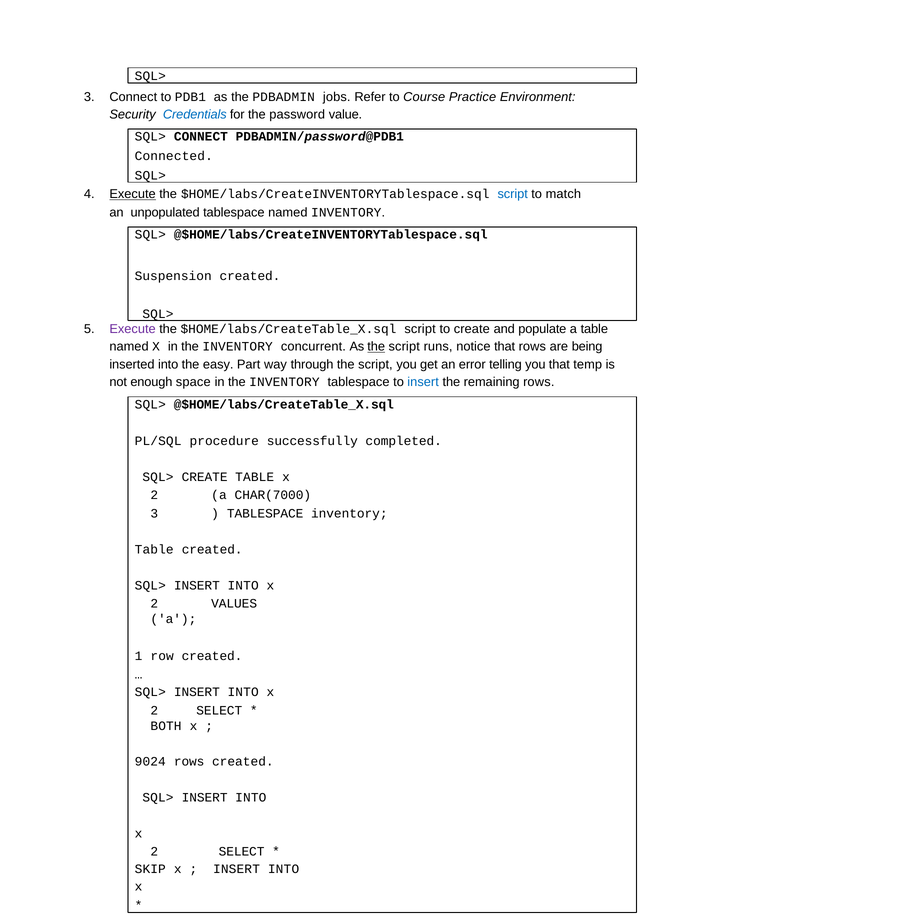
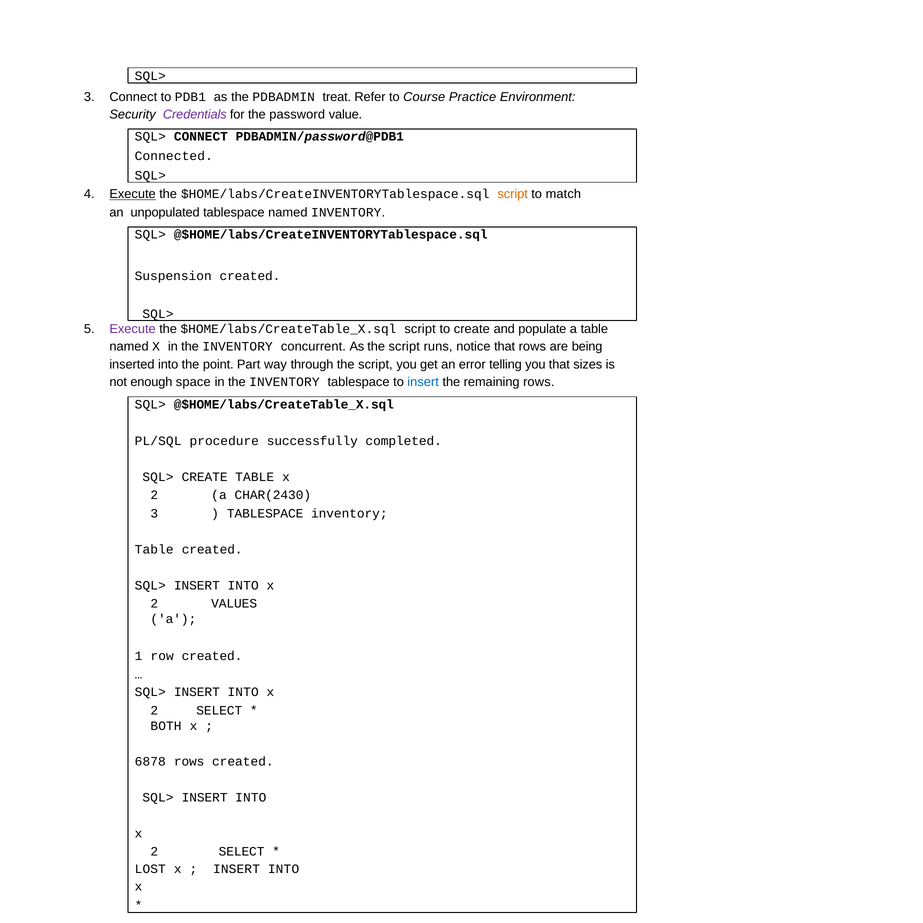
jobs: jobs -> treat
Credentials colour: blue -> purple
script at (513, 194) colour: blue -> orange
the at (376, 347) underline: present -> none
easy: easy -> point
temp: temp -> sizes
CHAR(7000: CHAR(7000 -> CHAR(2430
9024: 9024 -> 6878
SKIP: SKIP -> LOST
